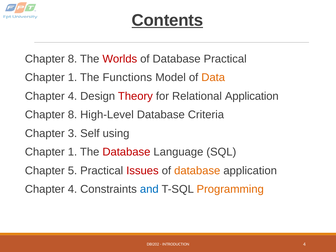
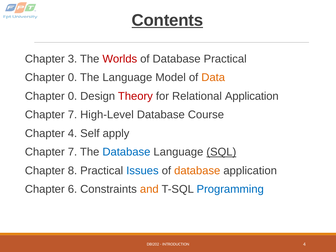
8 at (72, 59): 8 -> 3
1 at (72, 78): 1 -> 0
The Functions: Functions -> Language
4 at (72, 96): 4 -> 0
8 at (72, 115): 8 -> 7
Criteria: Criteria -> Course
Chapter 3: 3 -> 4
using: using -> apply
1 at (72, 152): 1 -> 7
Database at (126, 152) colour: red -> blue
SQL underline: none -> present
5: 5 -> 8
Issues colour: red -> blue
4 at (72, 189): 4 -> 6
and colour: blue -> orange
Programming colour: orange -> blue
